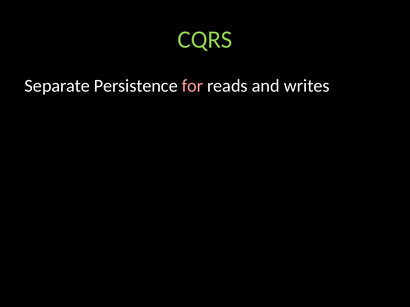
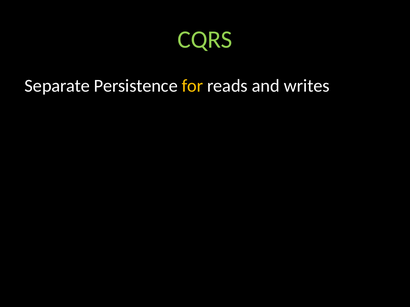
for colour: pink -> yellow
